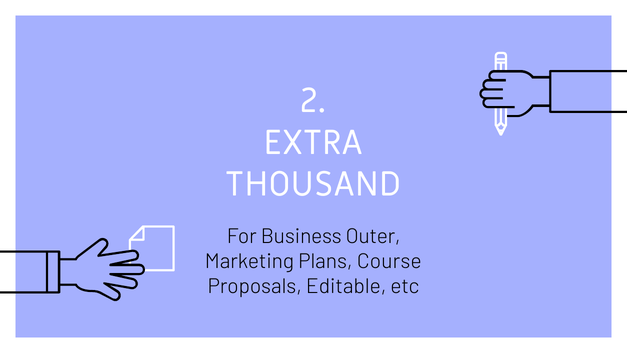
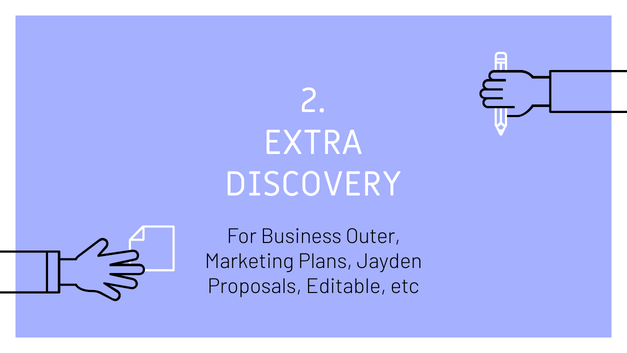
THOUSAND: THOUSAND -> DISCOVERY
Course: Course -> Jayden
